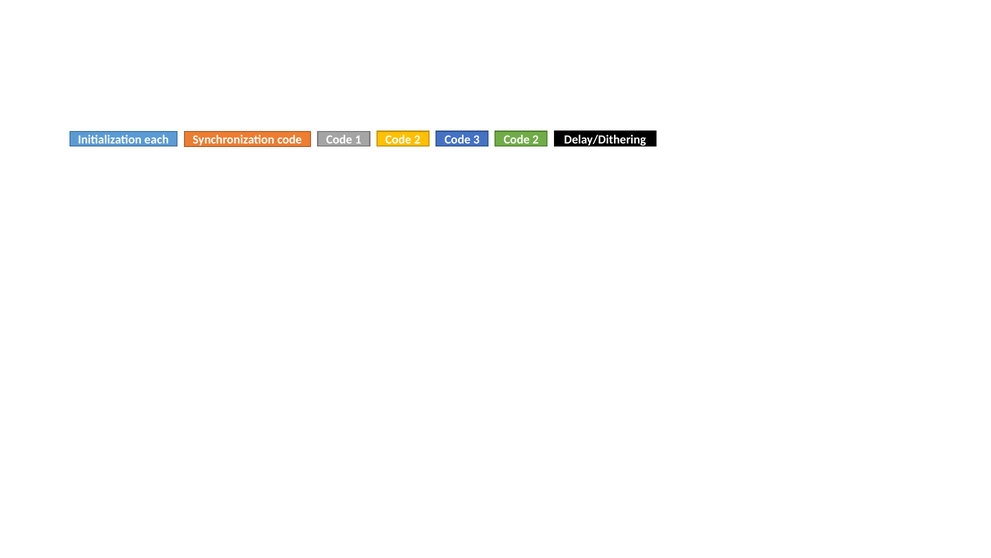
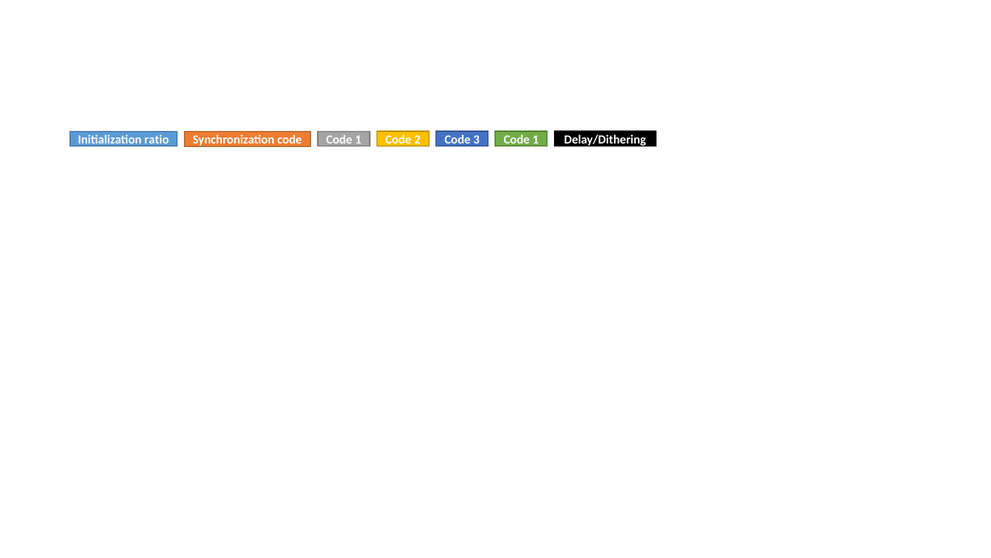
each: each -> ratio
3 Code 2: 2 -> 1
